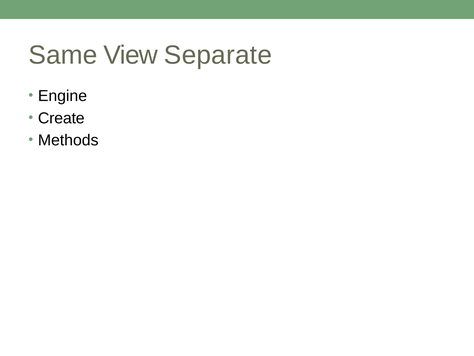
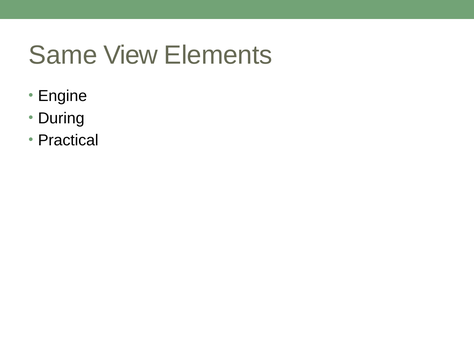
Separate: Separate -> Elements
Create: Create -> During
Methods: Methods -> Practical
